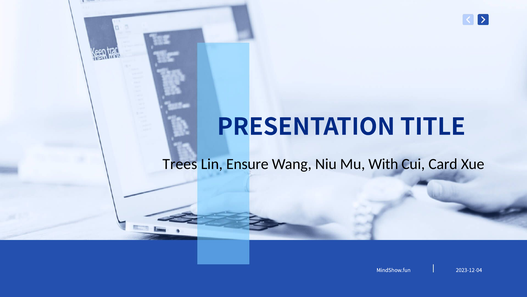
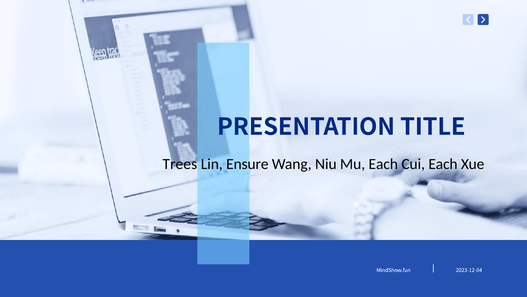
Mu With: With -> Each
Cui Card: Card -> Each
